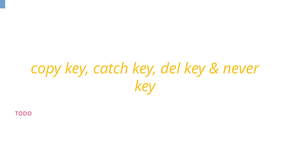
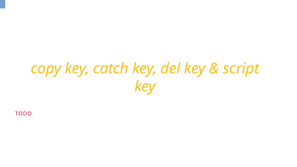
never: never -> script
